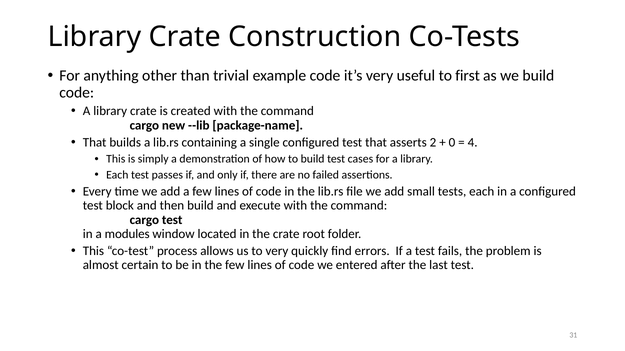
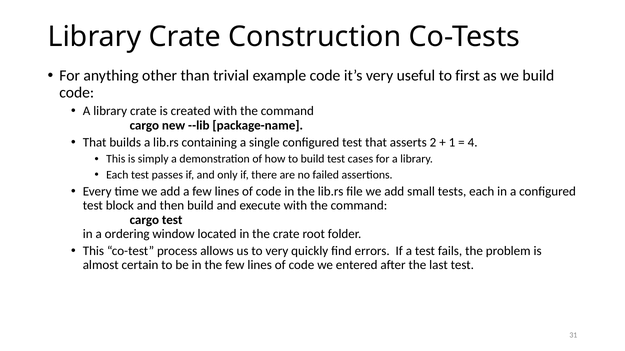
0: 0 -> 1
modules: modules -> ordering
